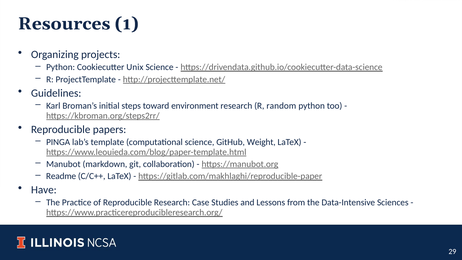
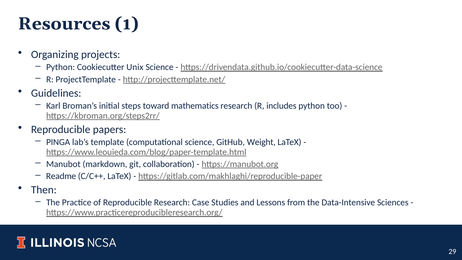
environment: environment -> mathematics
random: random -> includes
Have: Have -> Then
